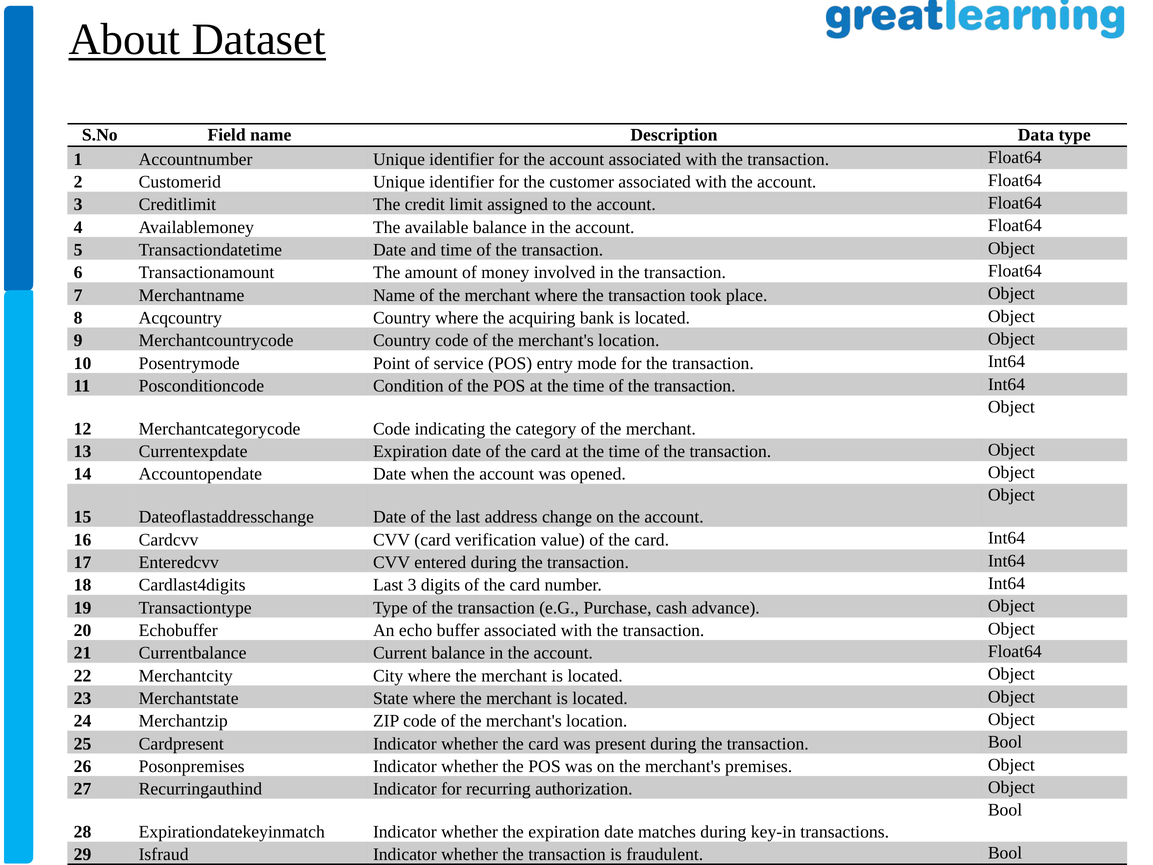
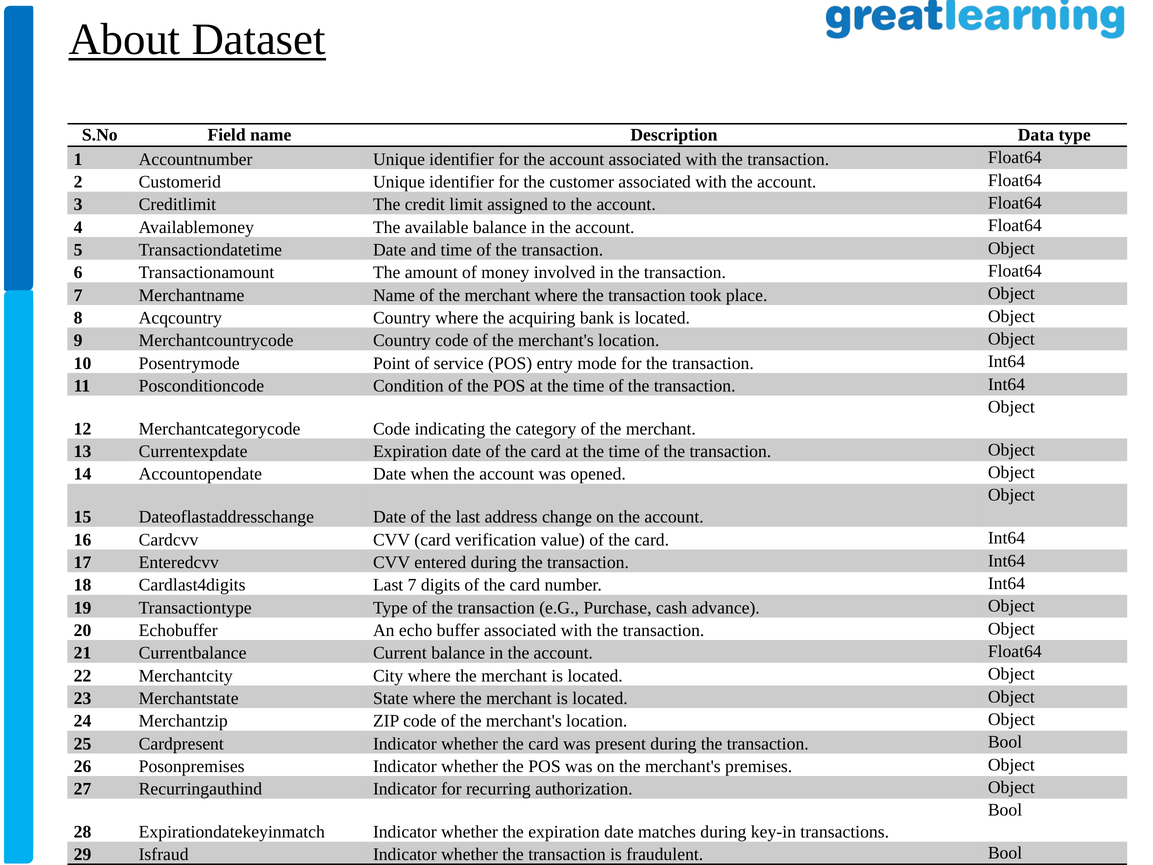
Last 3: 3 -> 7
